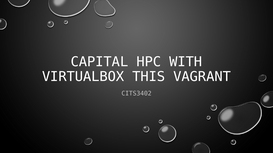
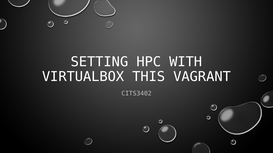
CAPITAL: CAPITAL -> SETTING
